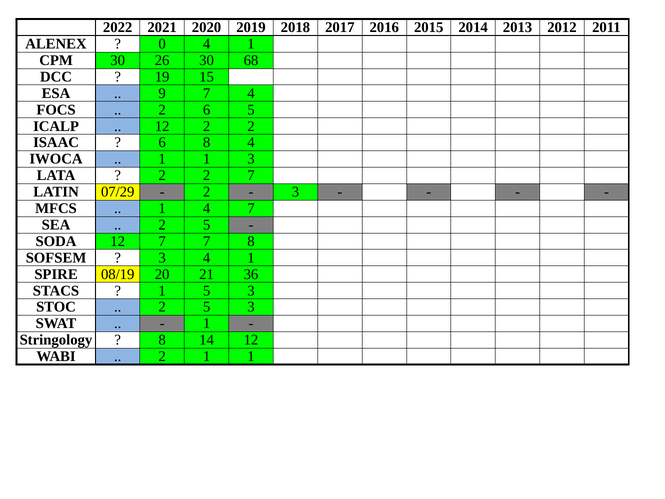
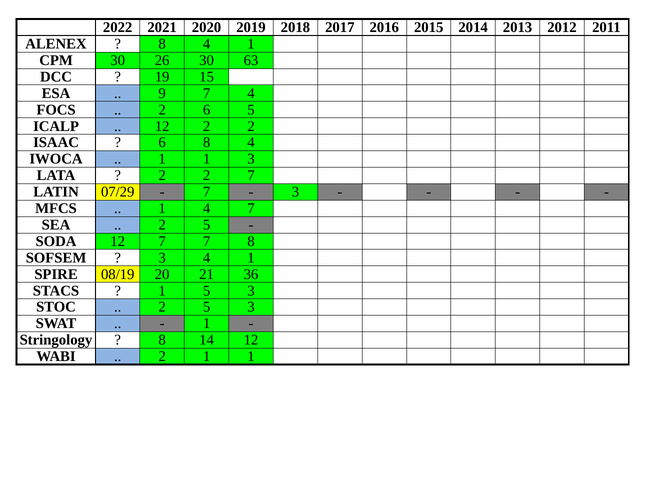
0 at (162, 44): 0 -> 8
68: 68 -> 63
2 at (207, 192): 2 -> 7
